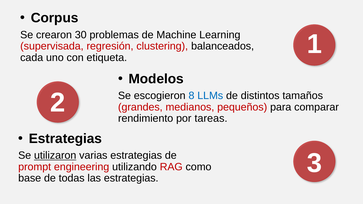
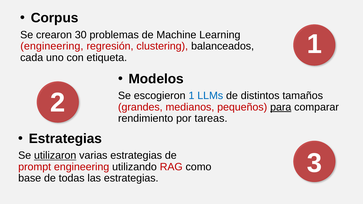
supervisada at (52, 46): supervisada -> engineering
escogieron 8: 8 -> 1
para underline: none -> present
